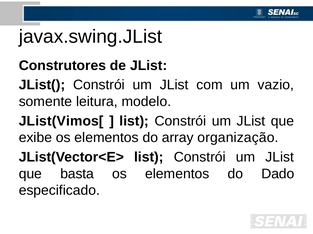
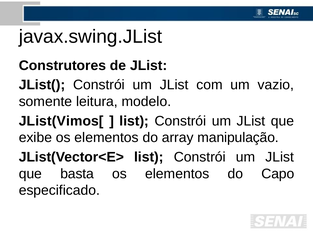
organização: organização -> manipulação
Dado: Dado -> Capo
